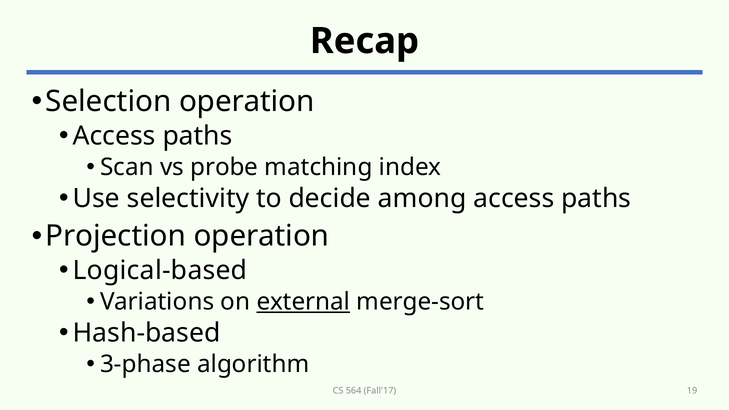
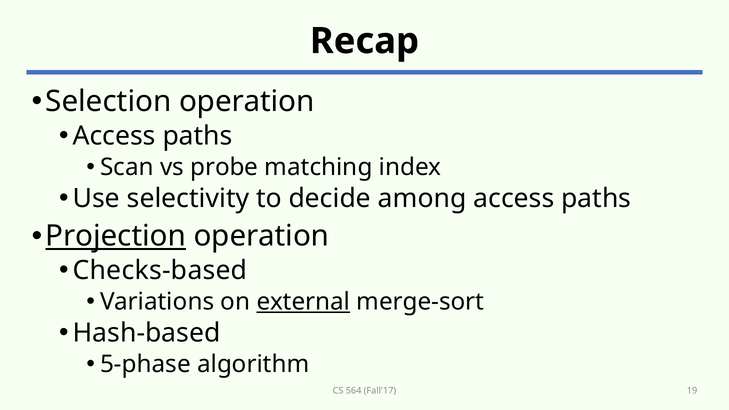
Projection underline: none -> present
Logical-based: Logical-based -> Checks-based
3-phase: 3-phase -> 5-phase
